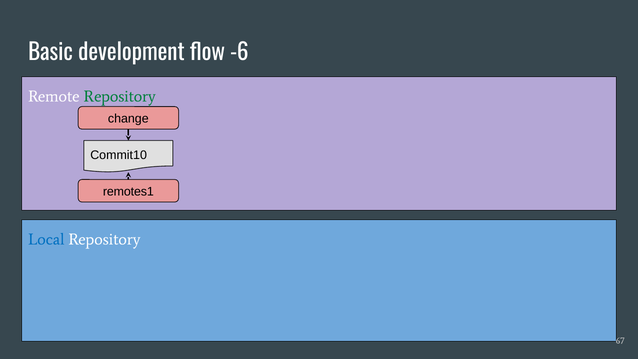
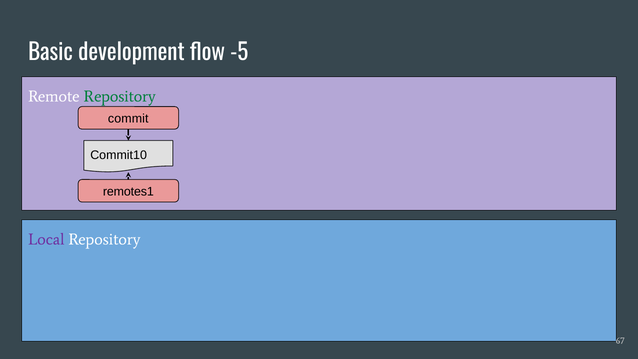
-6: -6 -> -5
change: change -> commit
Local colour: blue -> purple
